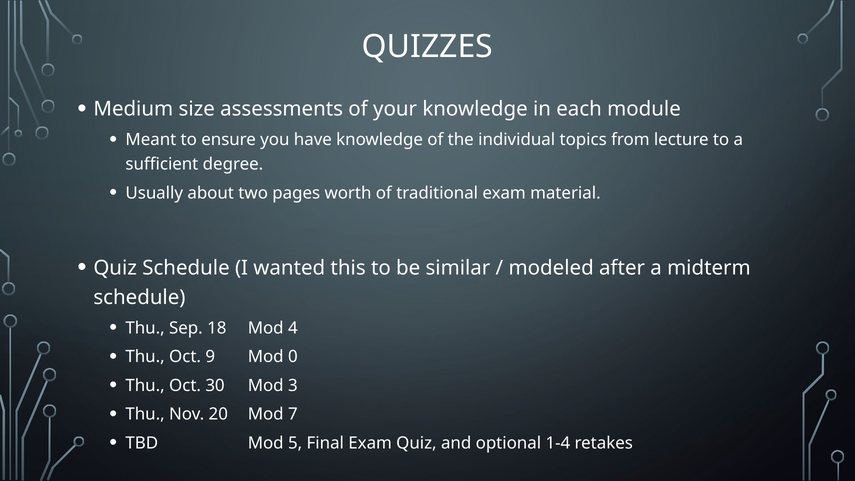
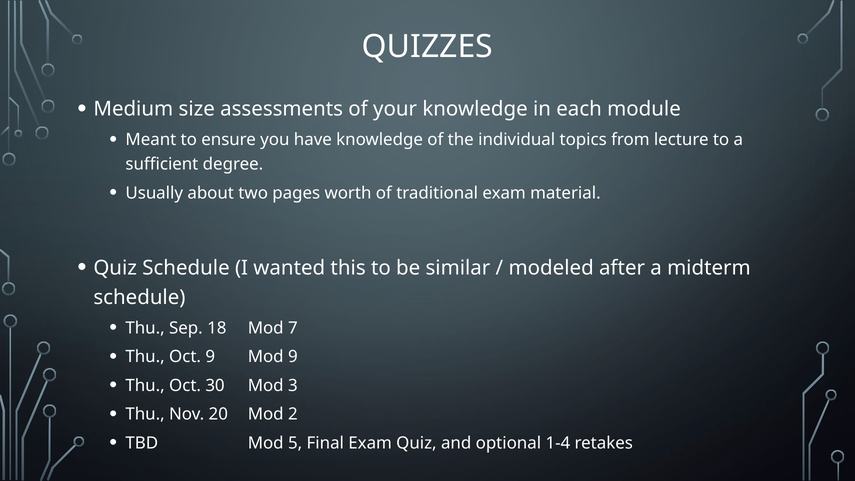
4: 4 -> 7
Mod 0: 0 -> 9
7: 7 -> 2
